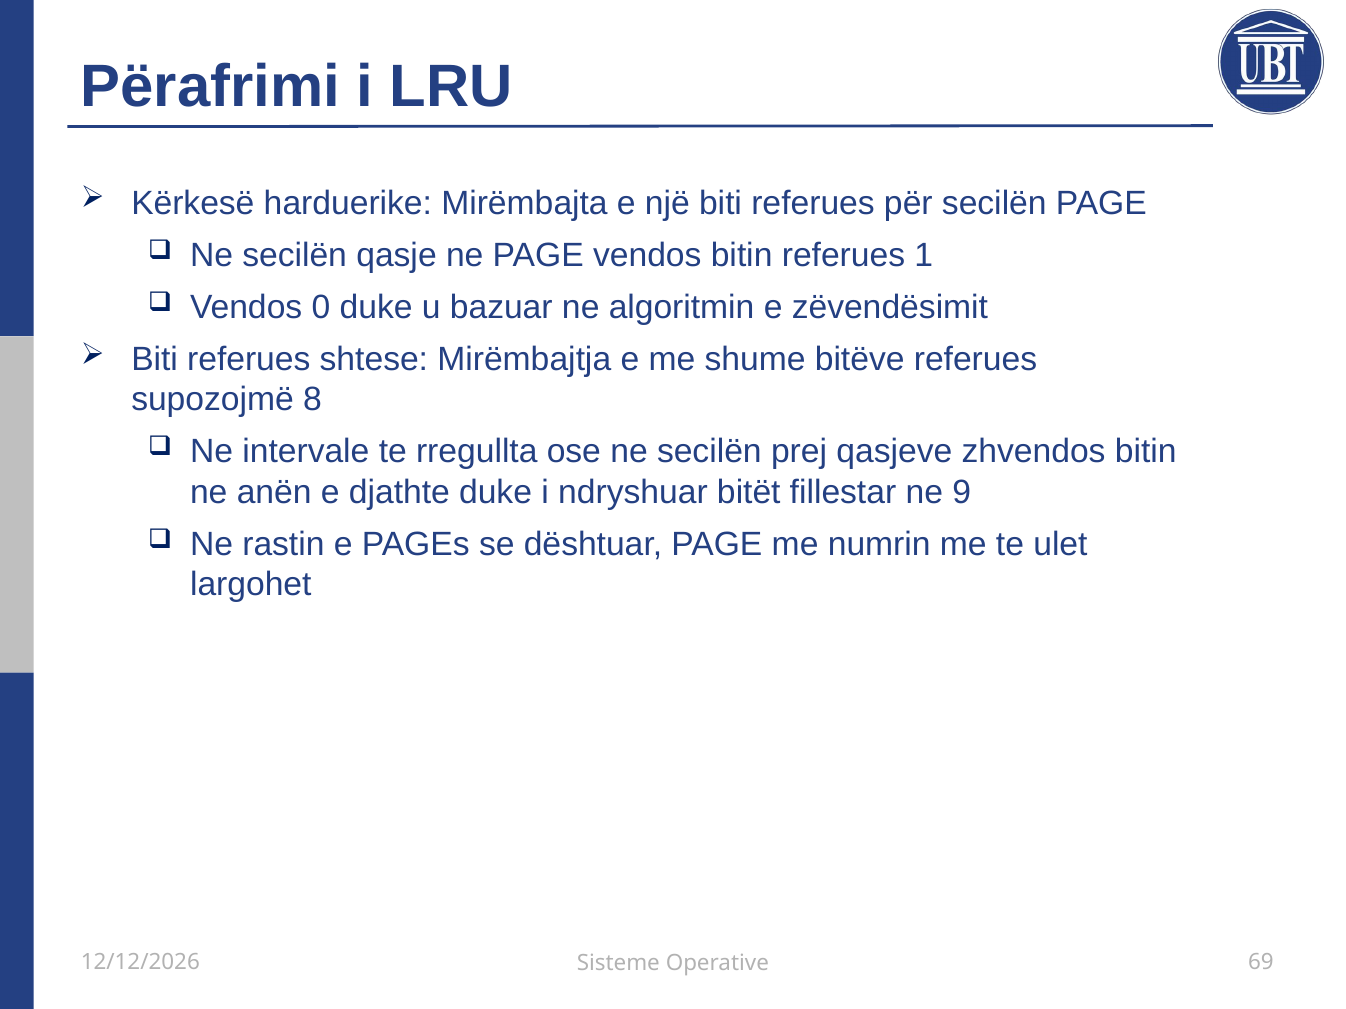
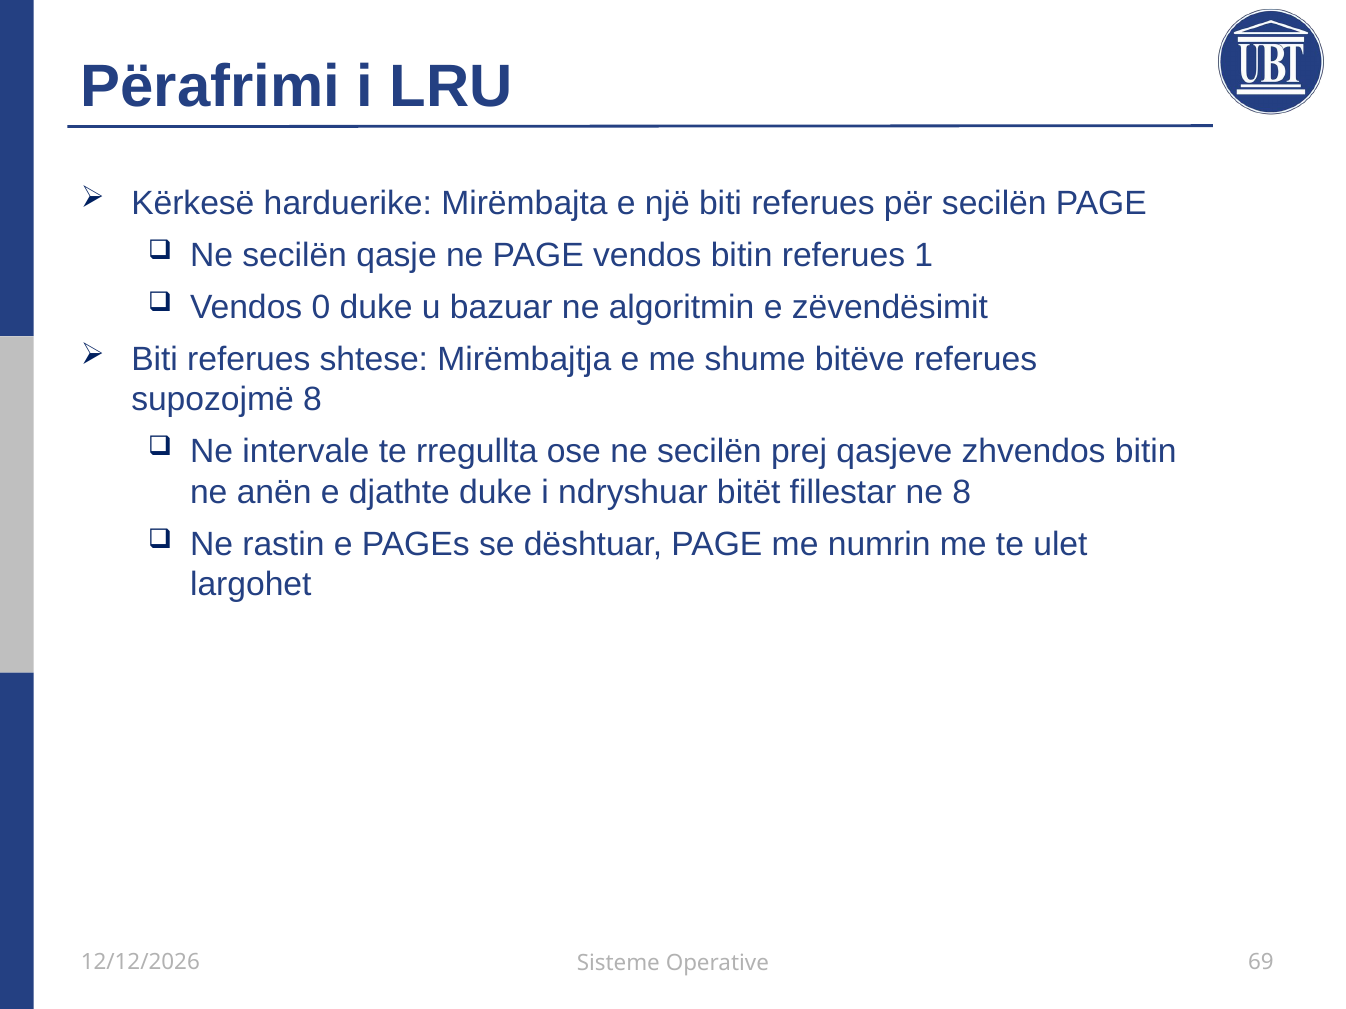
ne 9: 9 -> 8
